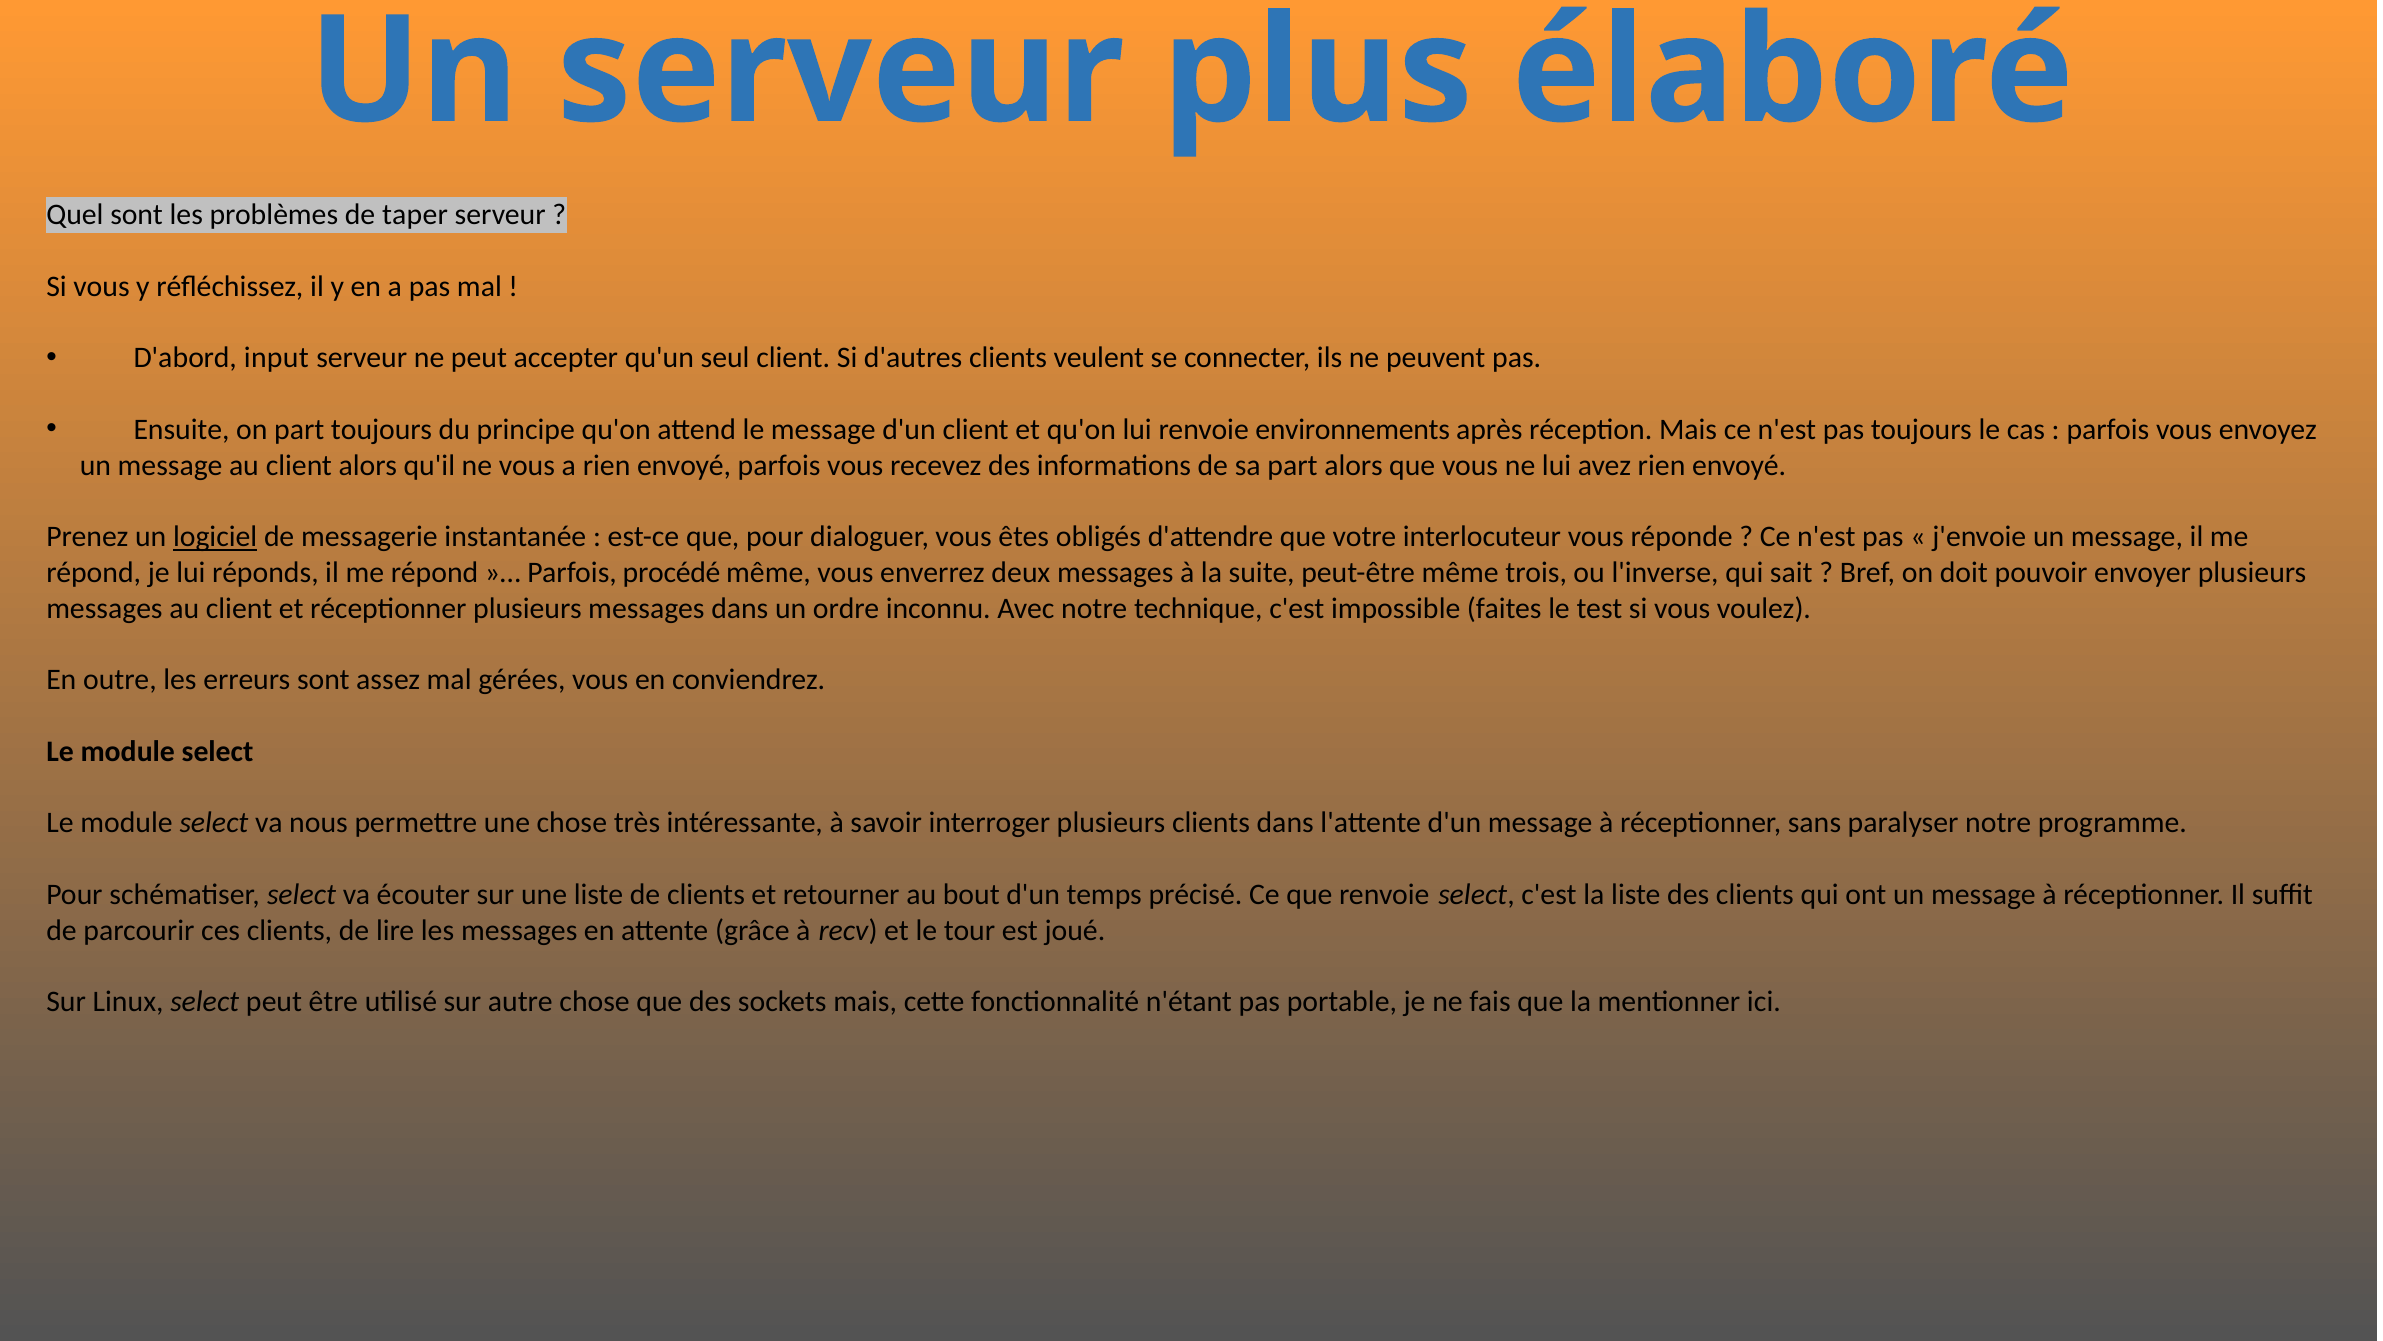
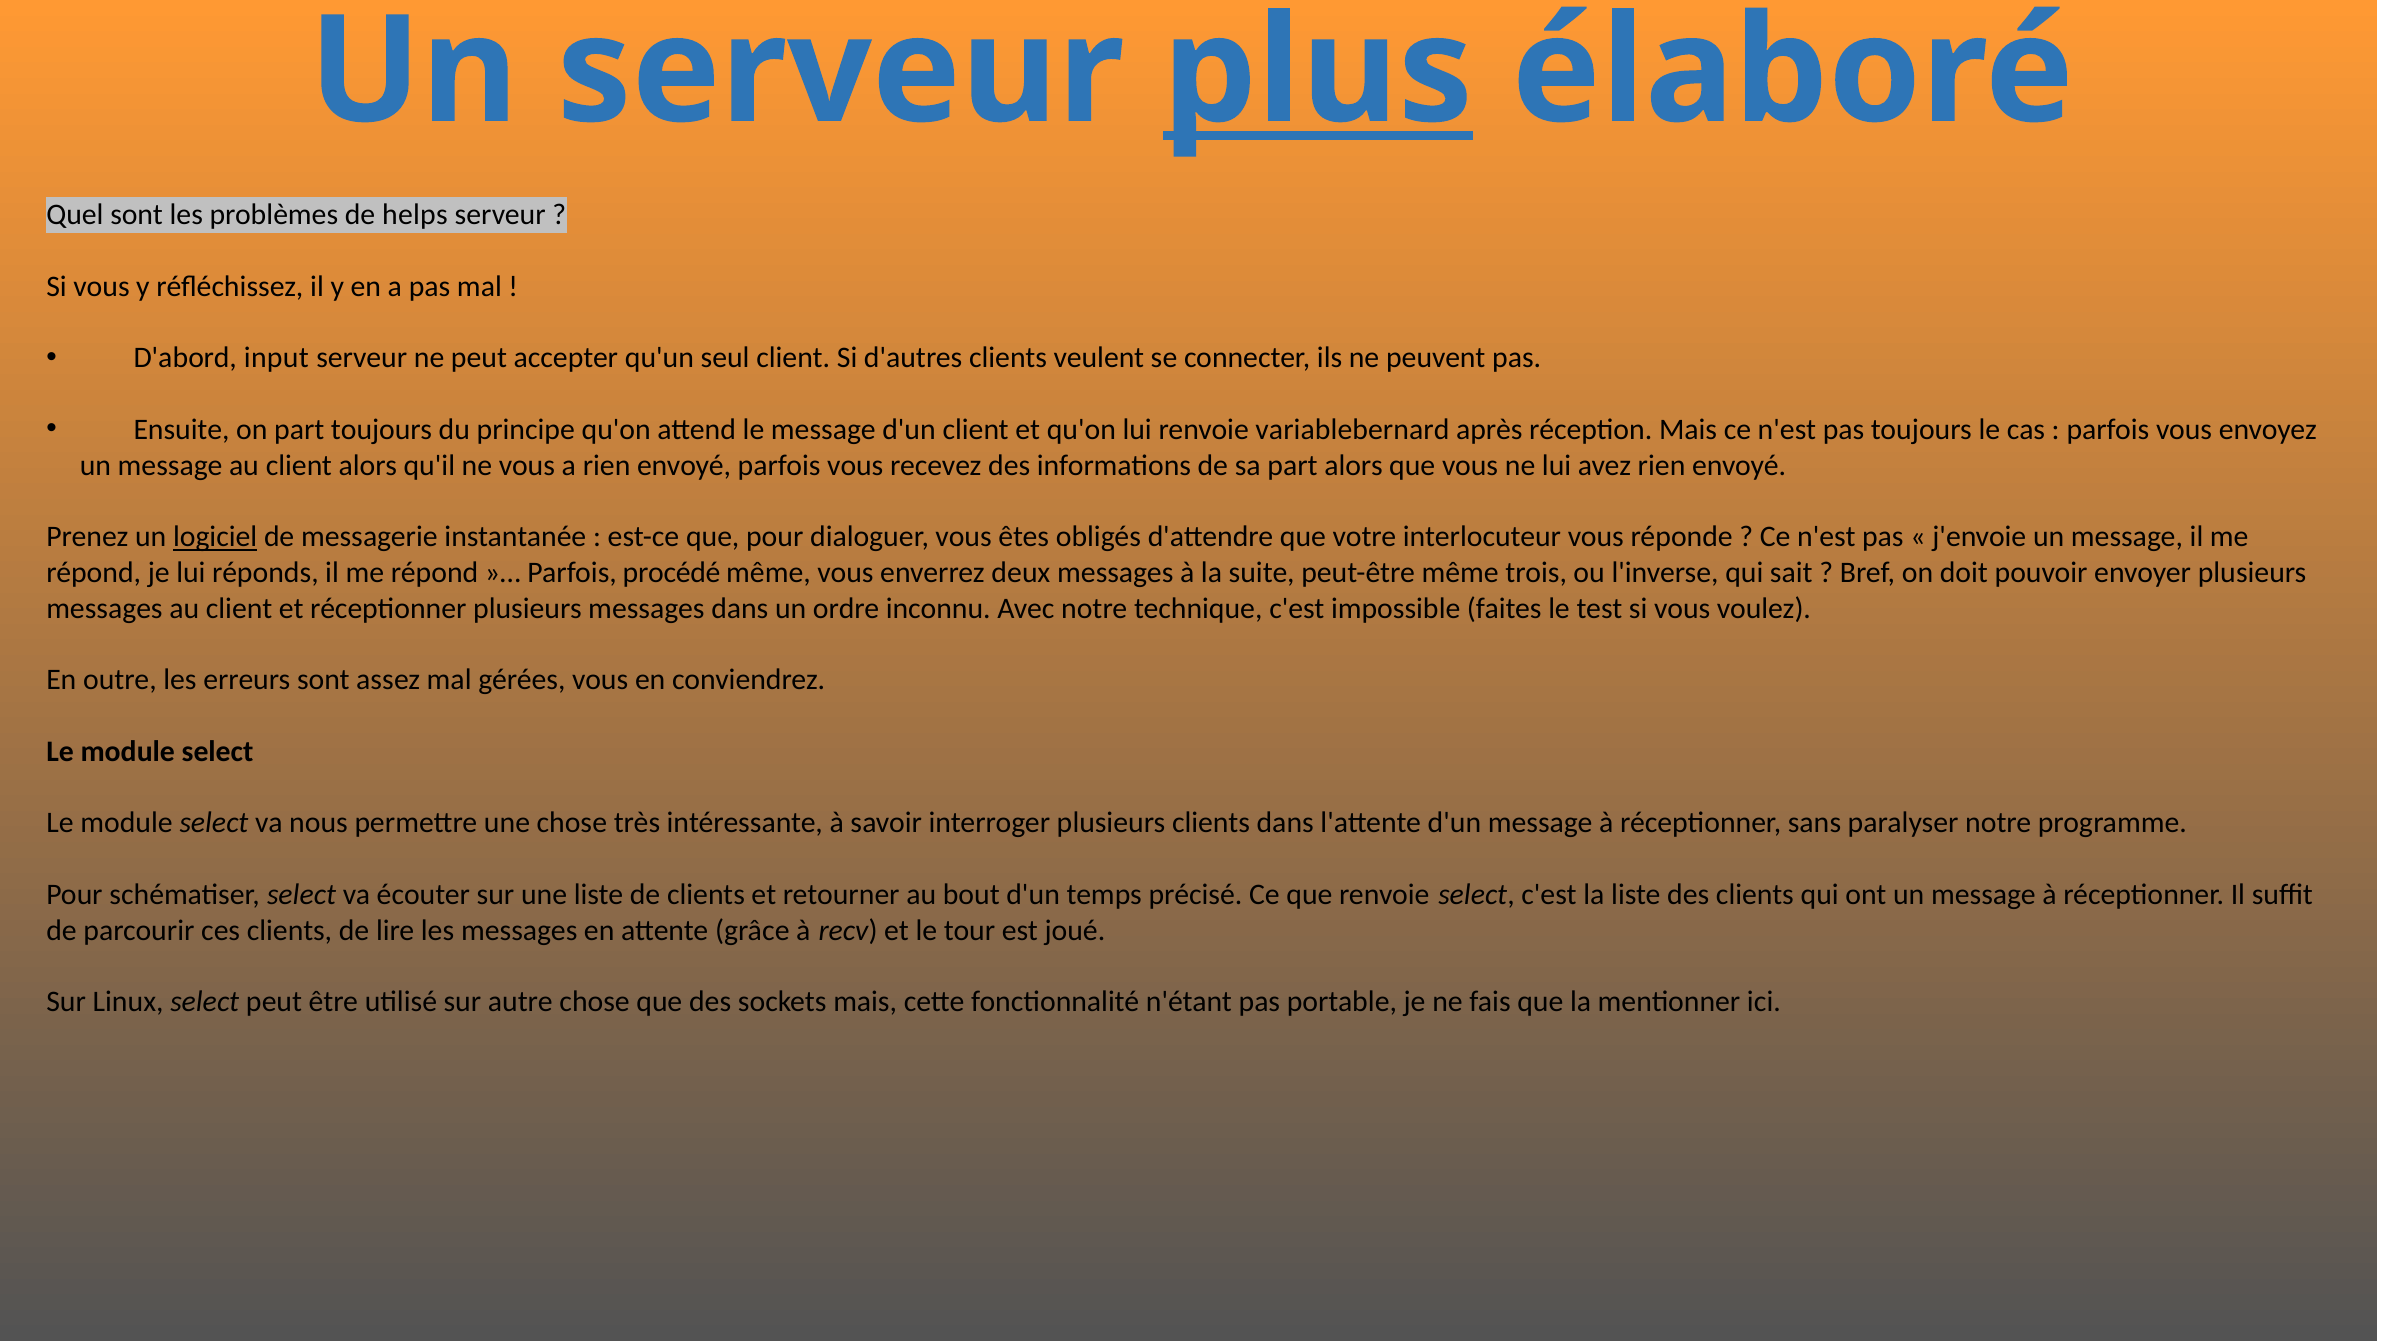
plus underline: none -> present
taper: taper -> helps
environnements: environnements -> variablebernard
